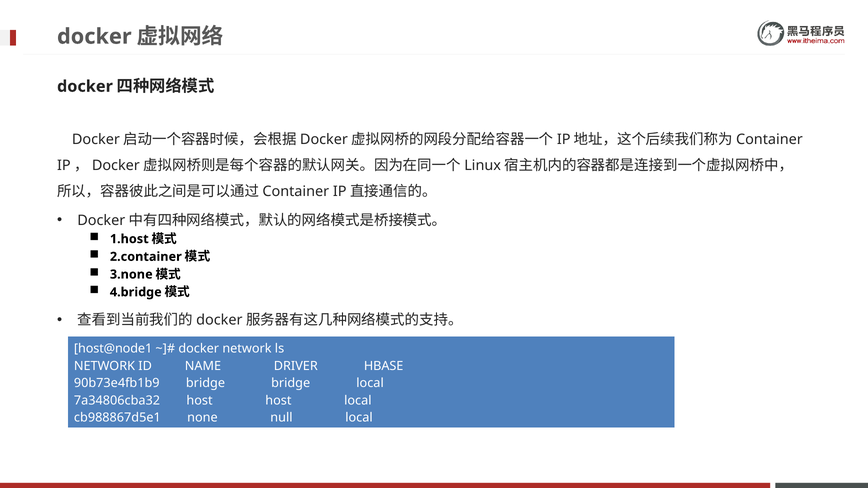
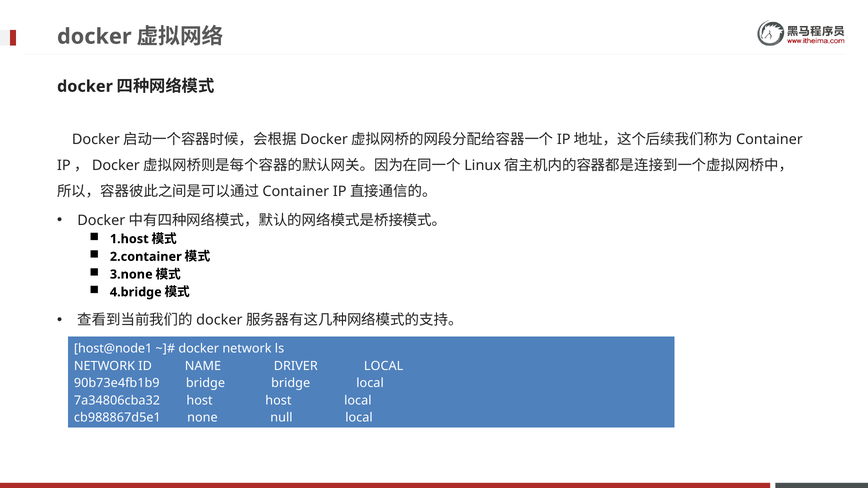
DRIVER HBASE: HBASE -> LOCAL
